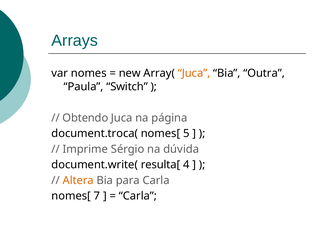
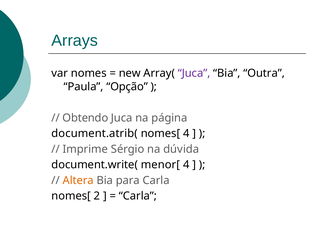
Juca at (194, 73) colour: orange -> purple
Switch: Switch -> Opção
document.troca(: document.troca( -> document.atrib(
nomes[ 5: 5 -> 4
resulta[: resulta[ -> menor[
7: 7 -> 2
